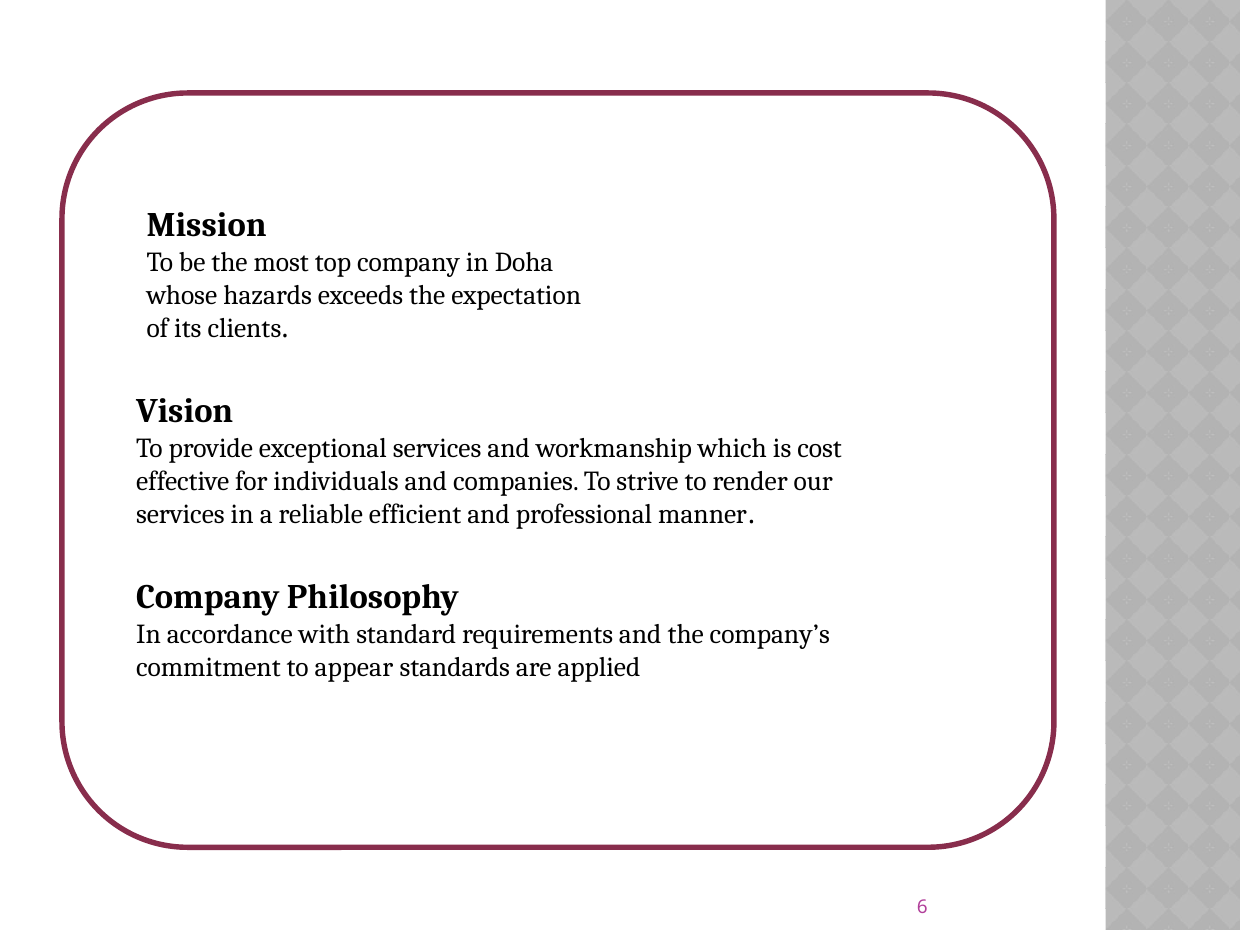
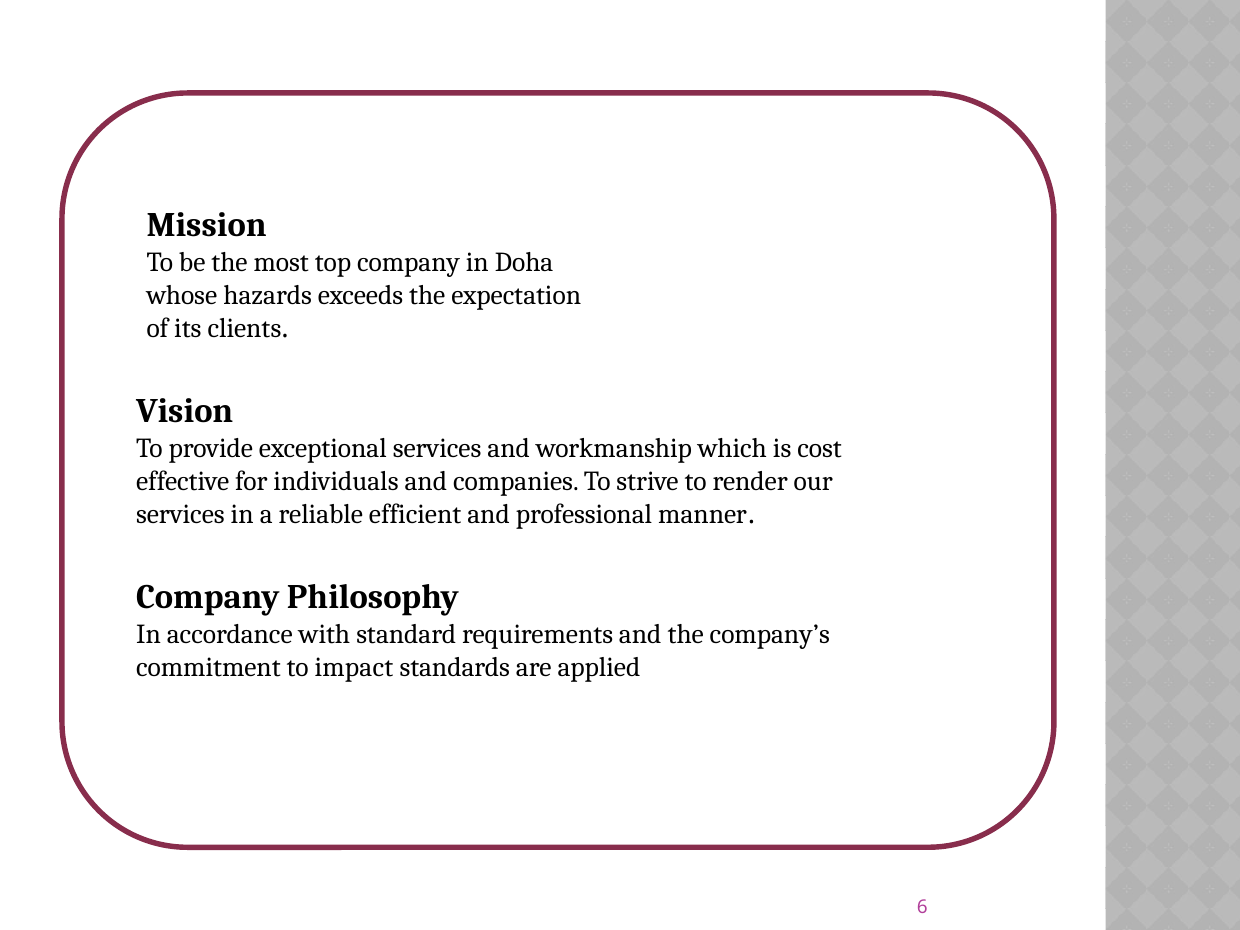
appear: appear -> impact
